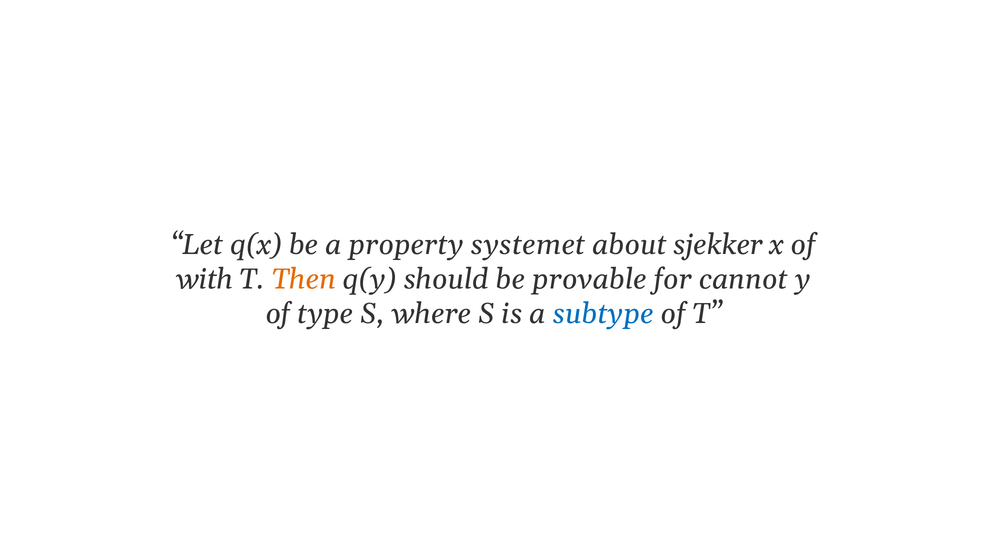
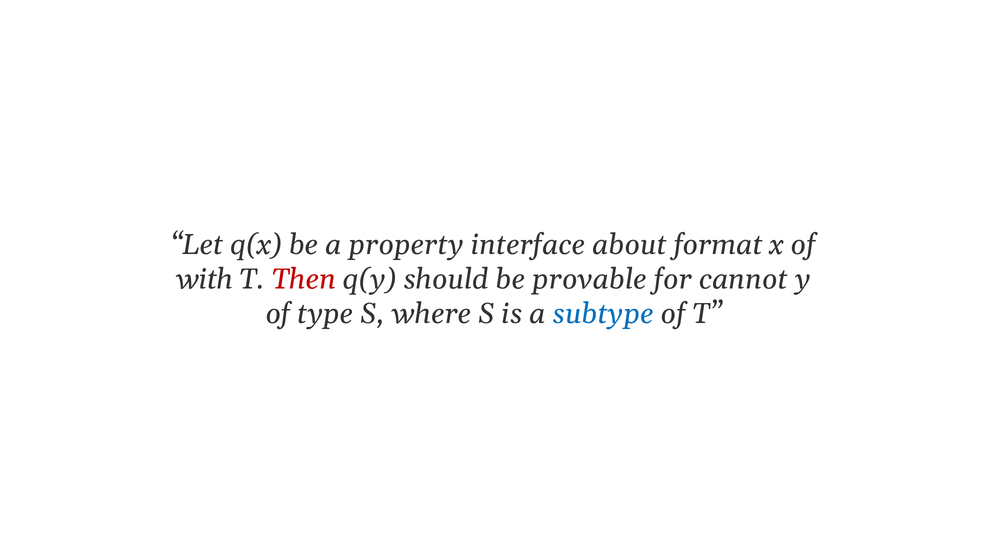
systemet: systemet -> interface
sjekker: sjekker -> format
Then colour: orange -> red
